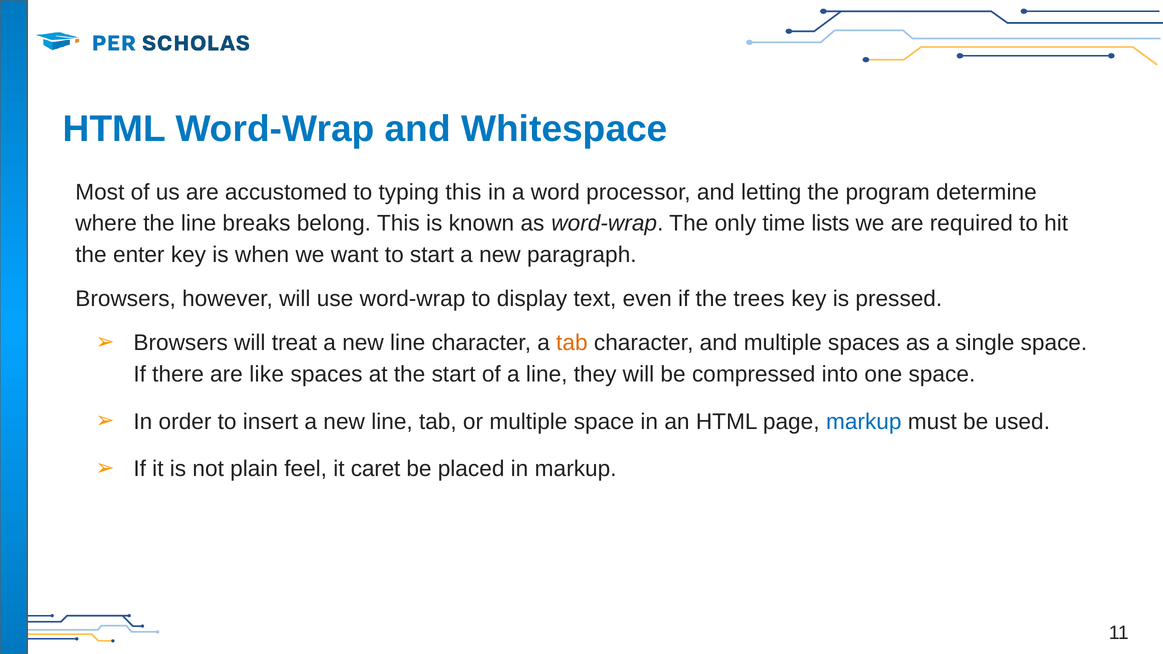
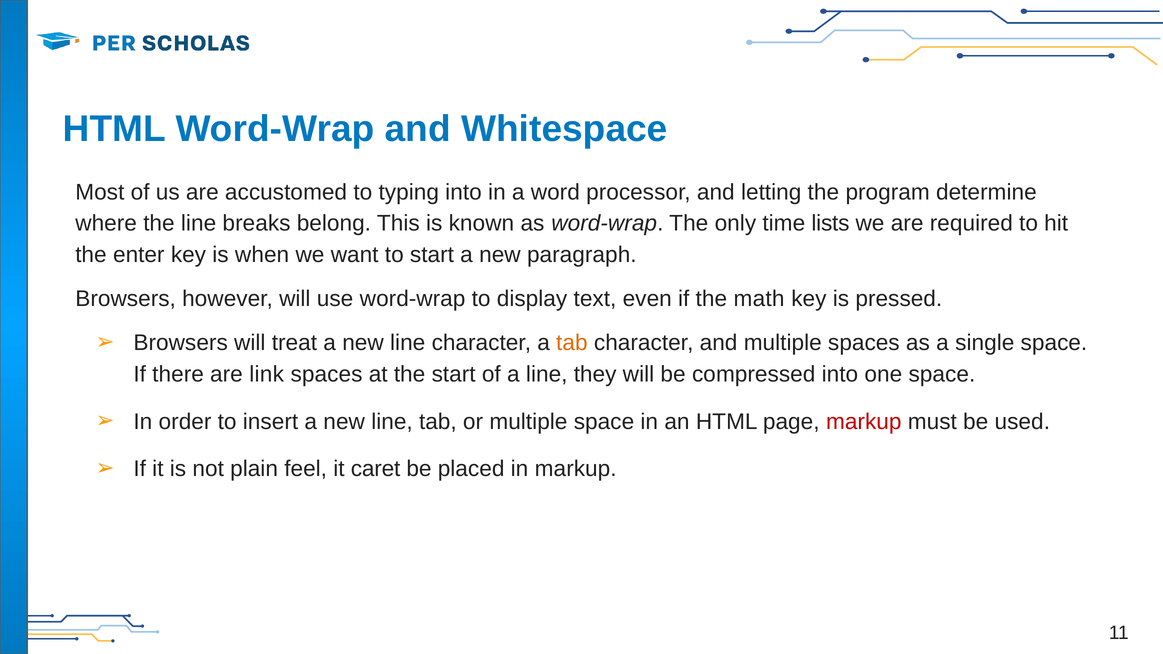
typing this: this -> into
trees: trees -> math
like: like -> link
markup at (864, 422) colour: blue -> red
